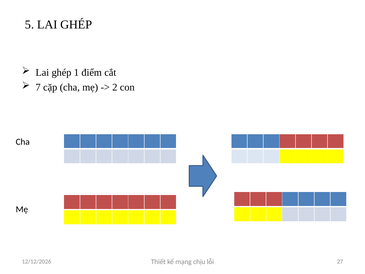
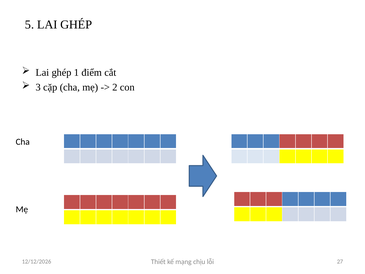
7: 7 -> 3
